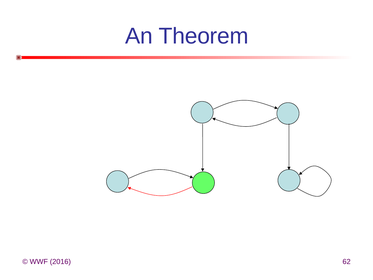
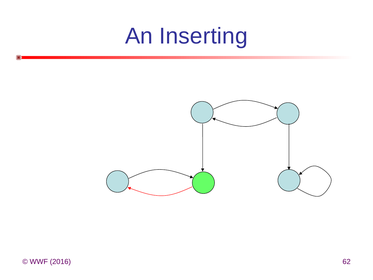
Theorem: Theorem -> Inserting
